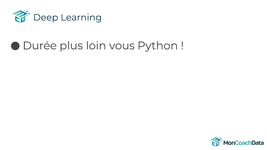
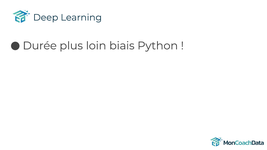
vous: vous -> biais
